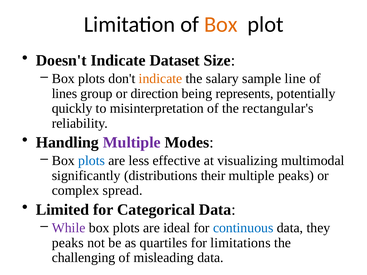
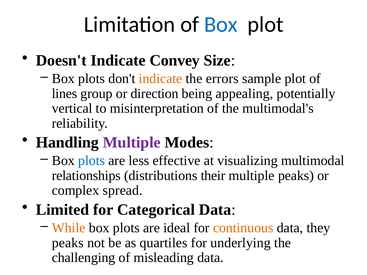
Box at (221, 25) colour: orange -> blue
Dataset: Dataset -> Convey
salary: salary -> errors
sample line: line -> plot
represents: represents -> appealing
quickly: quickly -> vertical
rectangular's: rectangular's -> multimodal's
significantly: significantly -> relationships
While colour: purple -> orange
continuous colour: blue -> orange
limitations: limitations -> underlying
